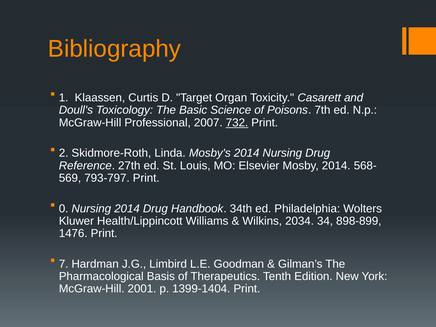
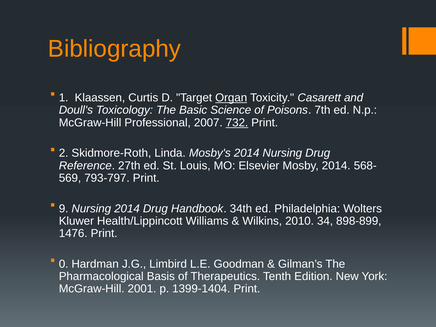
Organ underline: none -> present
0: 0 -> 9
2034: 2034 -> 2010
7: 7 -> 0
